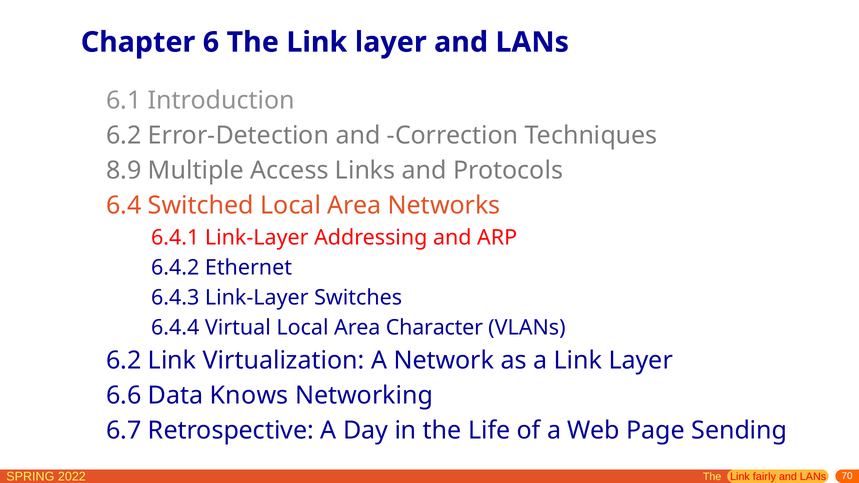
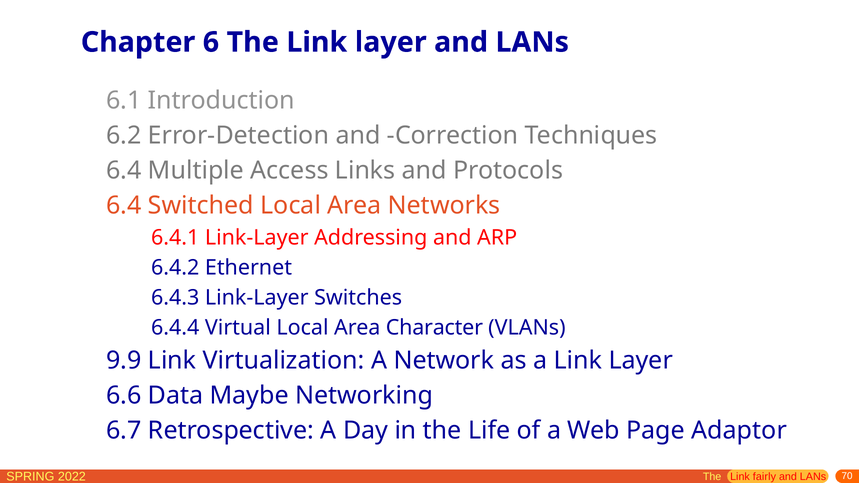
8.9 at (124, 171): 8.9 -> 6.4
6.2 at (124, 361): 6.2 -> 9.9
Knows: Knows -> Maybe
Sending: Sending -> Adaptor
